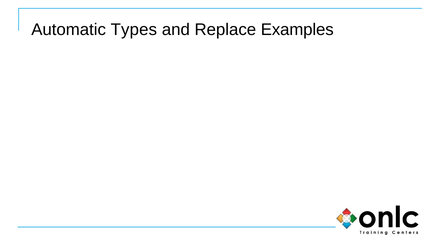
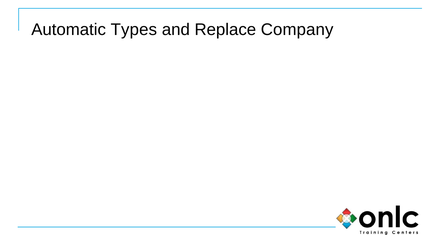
Examples: Examples -> Company
